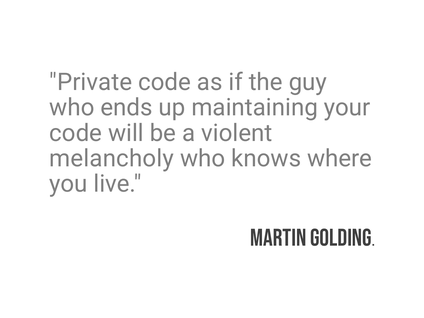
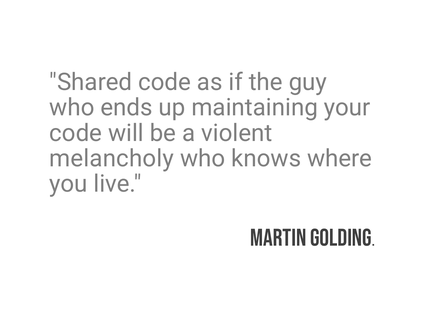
Private: Private -> Shared
